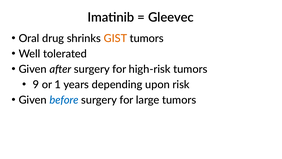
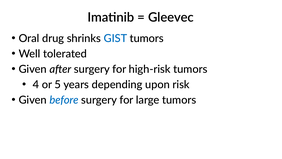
GIST colour: orange -> blue
9: 9 -> 4
1: 1 -> 5
